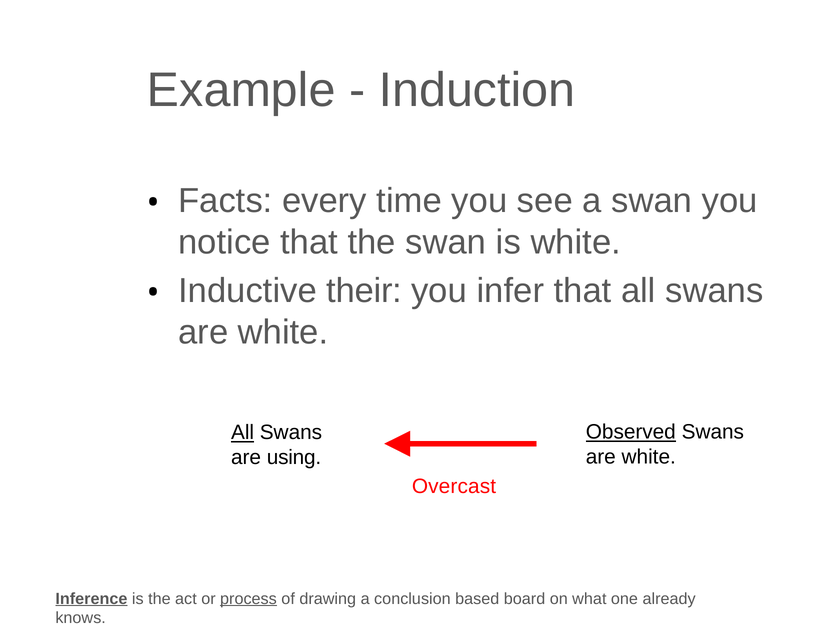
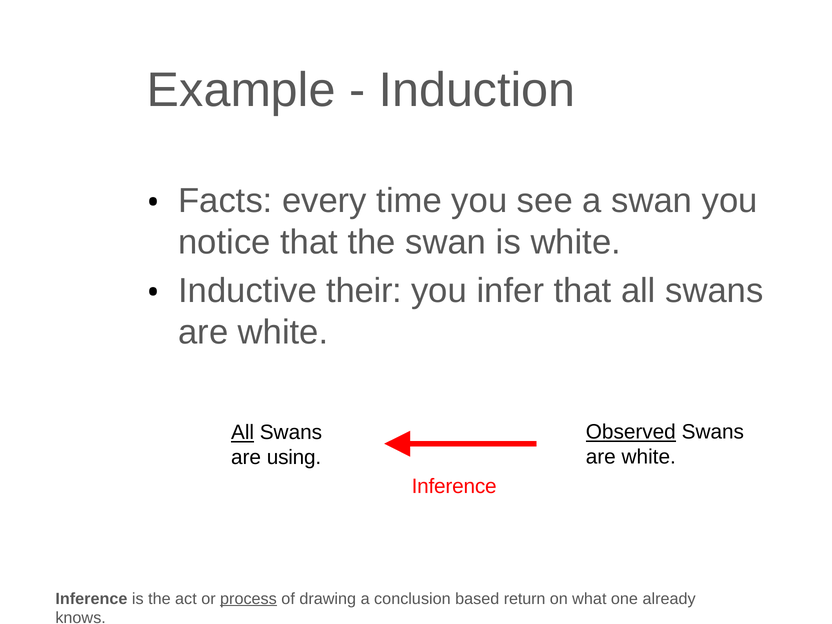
Overcast at (454, 487): Overcast -> Inference
Inference at (91, 599) underline: present -> none
board: board -> return
